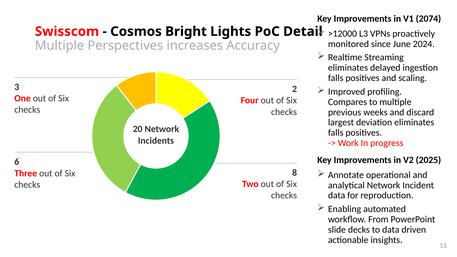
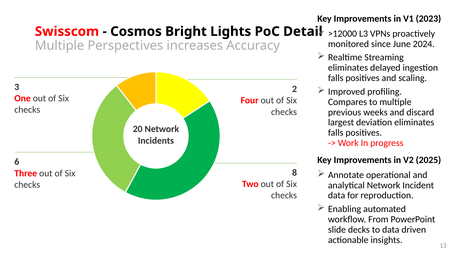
2074: 2074 -> 2023
